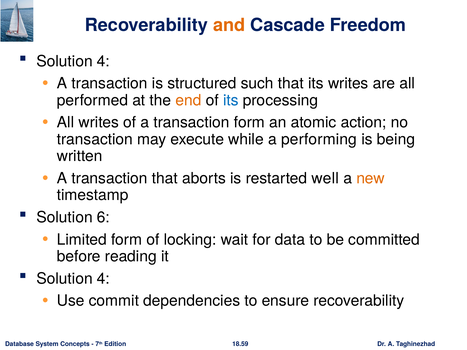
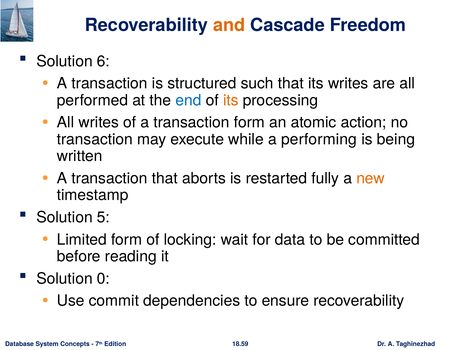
4 at (103, 61): 4 -> 6
end colour: orange -> blue
its at (231, 100) colour: blue -> orange
well: well -> fully
6: 6 -> 5
4 at (103, 279): 4 -> 0
